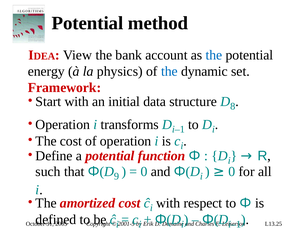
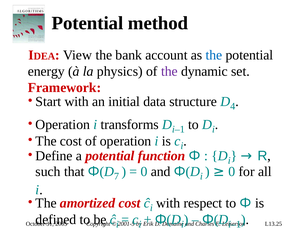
the at (169, 71) colour: blue -> purple
8: 8 -> 4
9: 9 -> 7
